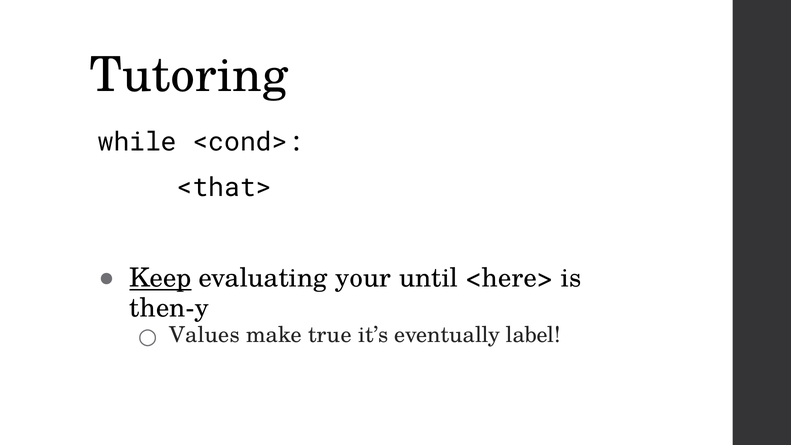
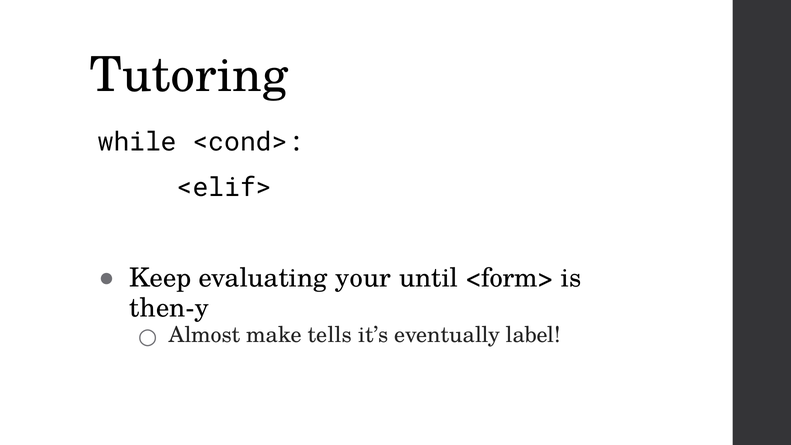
<that>: <that> -> <elif>
Keep underline: present -> none
<here>: <here> -> <form>
Values: Values -> Almost
true: true -> tells
